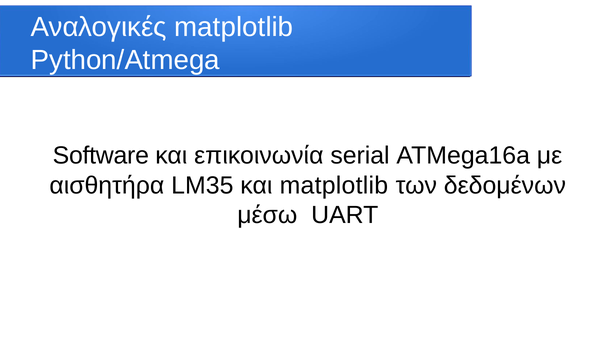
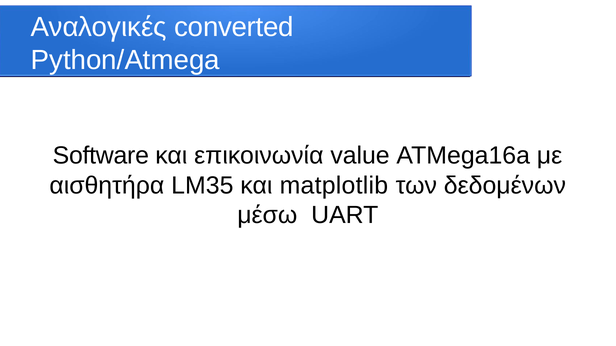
Αναλογικές matplotlib: matplotlib -> converted
serial: serial -> value
